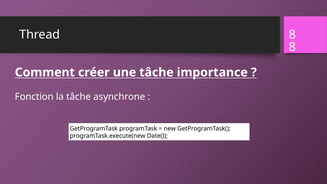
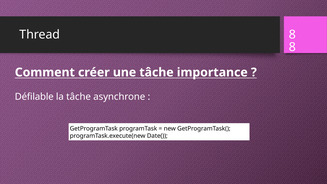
Fonction: Fonction -> Défilable
